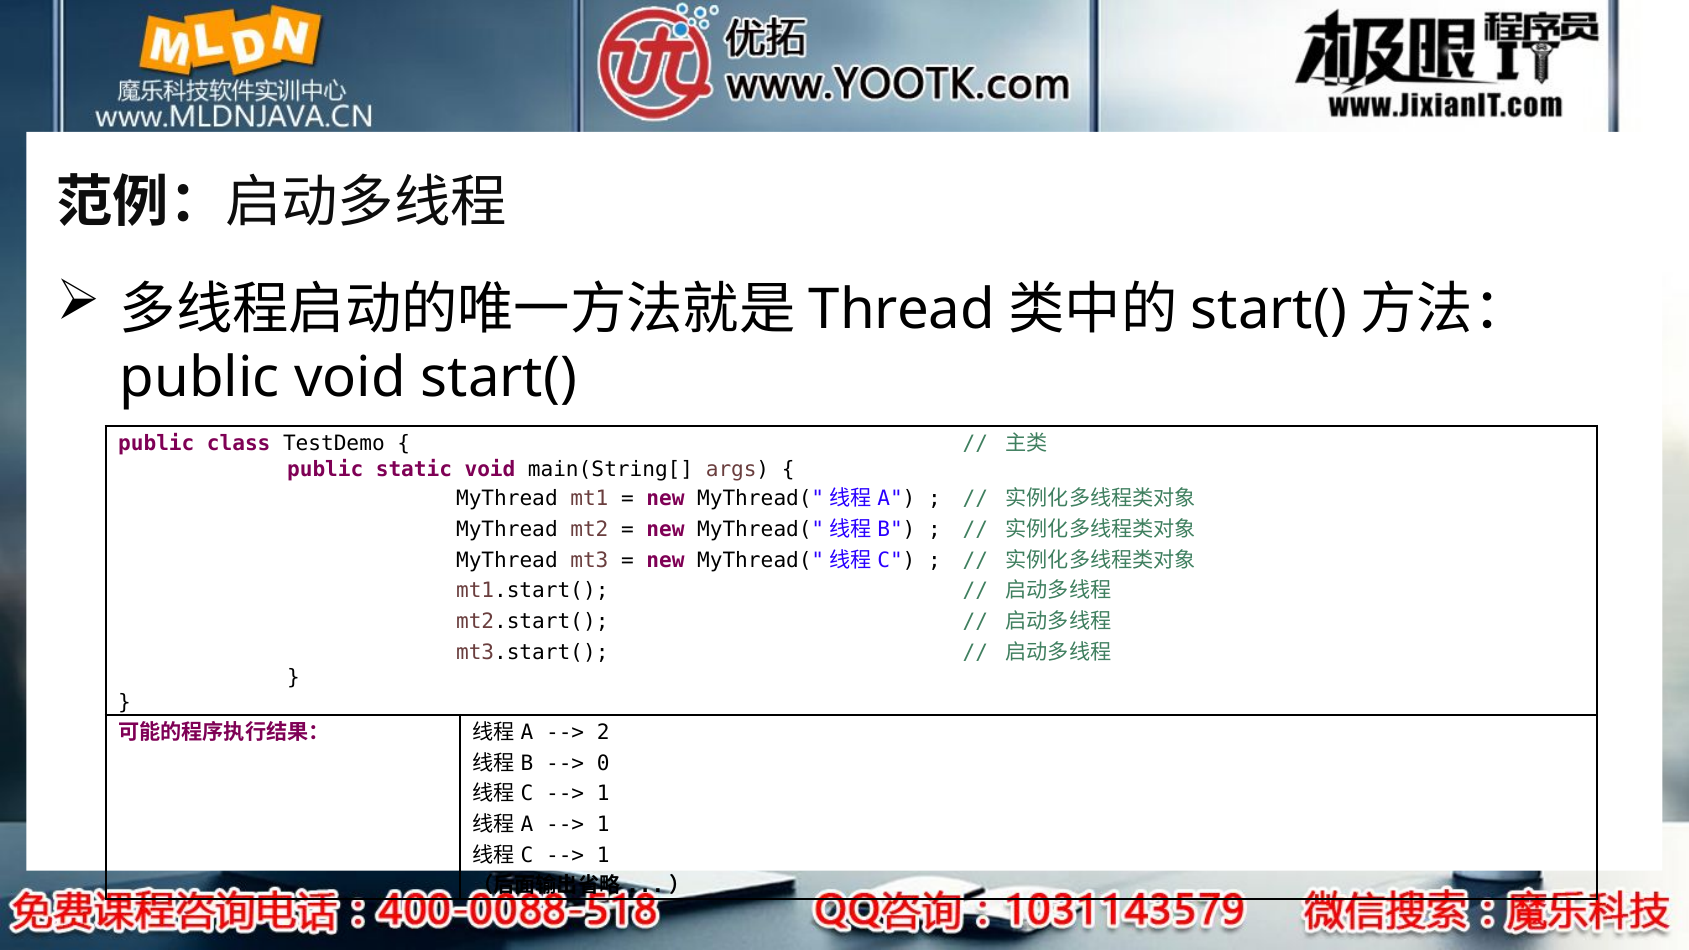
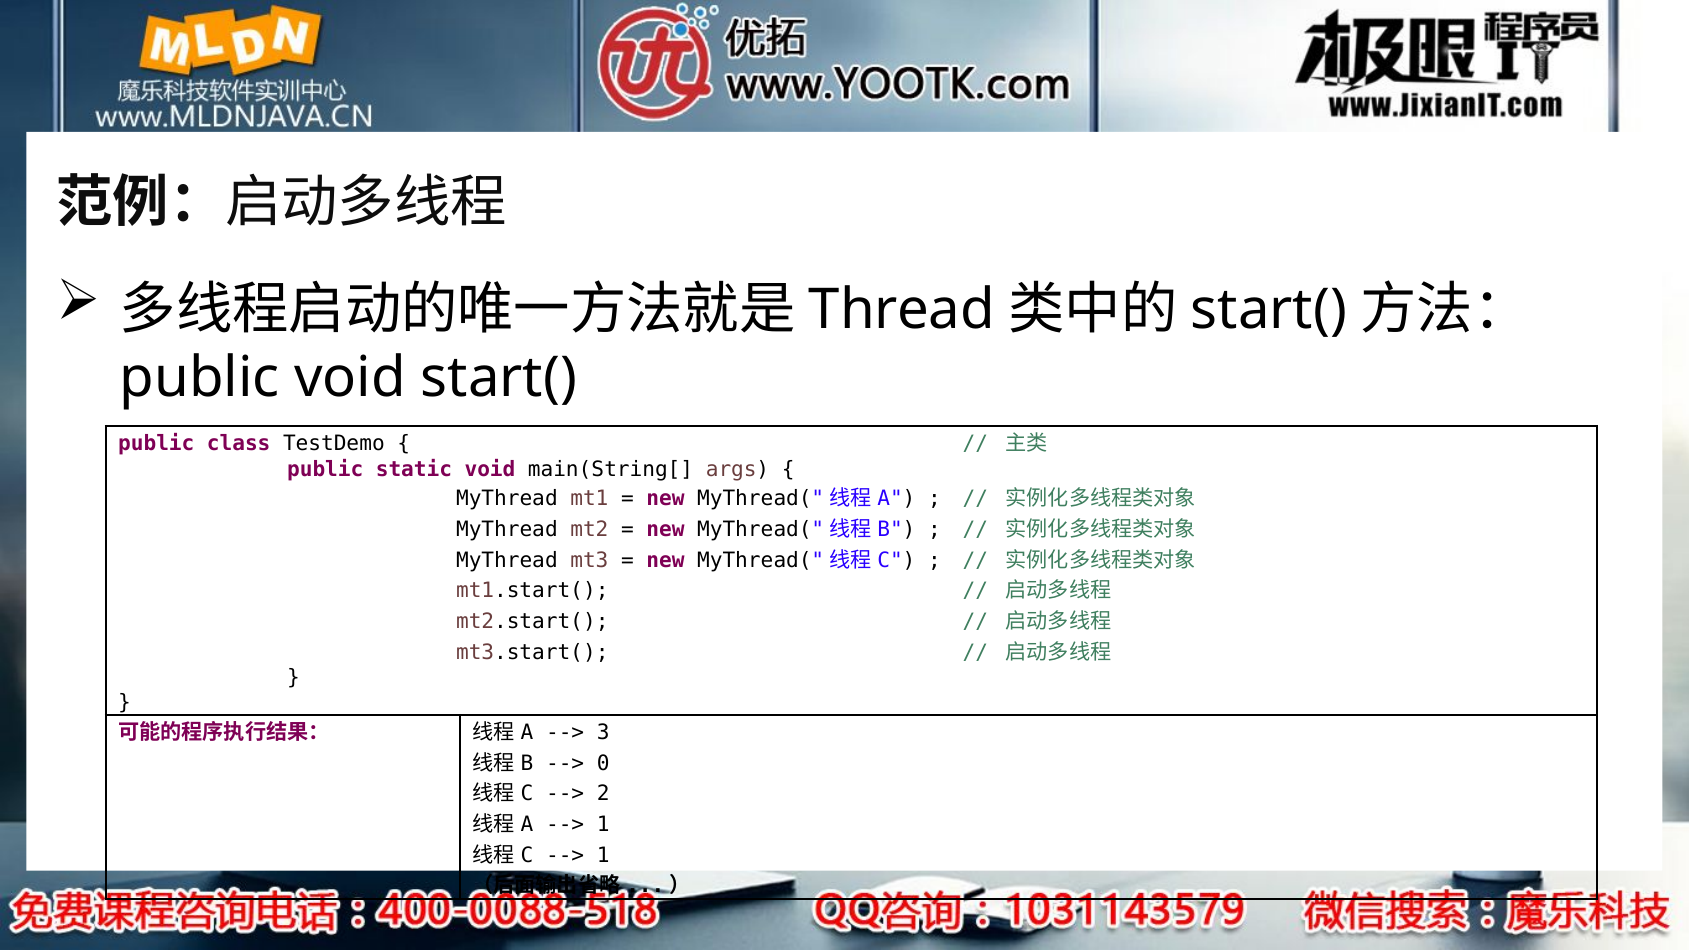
2: 2 -> 3
1 at (603, 794): 1 -> 2
